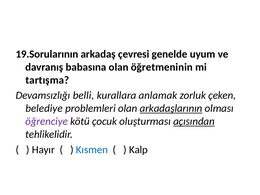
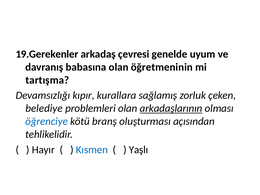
19.Sorularının: 19.Sorularının -> 19.Gerekenler
belli: belli -> kıpır
anlamak: anlamak -> sağlamış
öğrenciye colour: purple -> blue
çocuk: çocuk -> branş
açısından underline: present -> none
Kalp: Kalp -> Yaşlı
